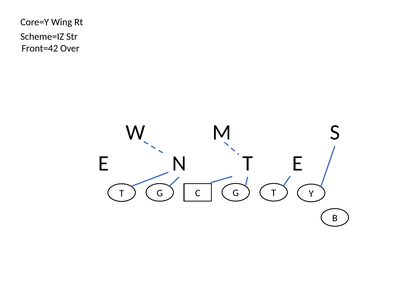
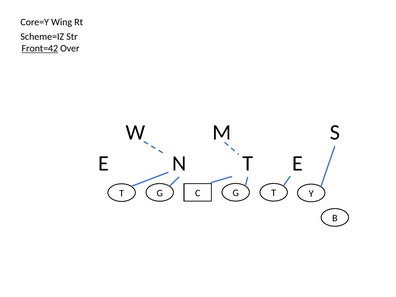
Front=42 underline: none -> present
